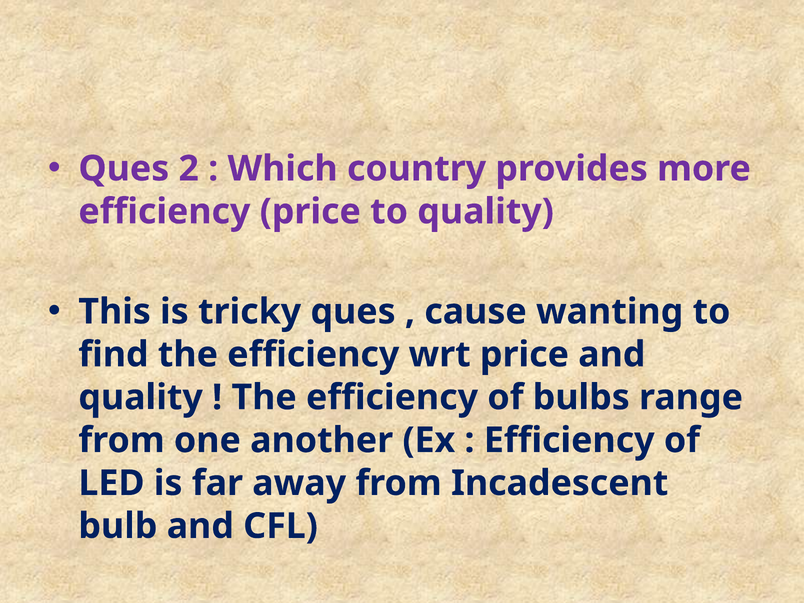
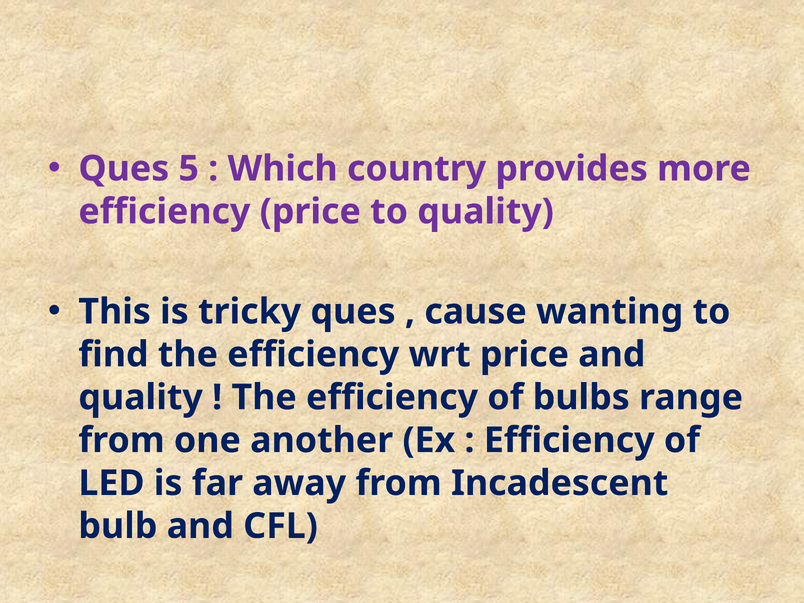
2: 2 -> 5
